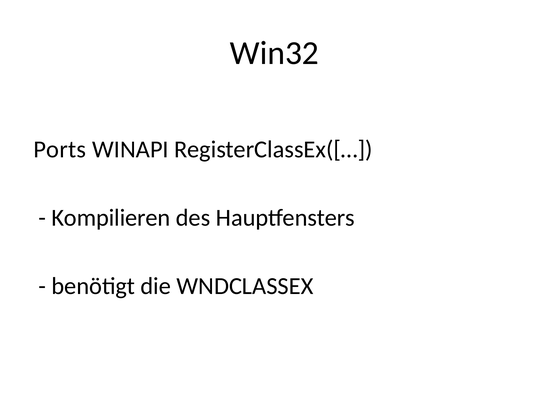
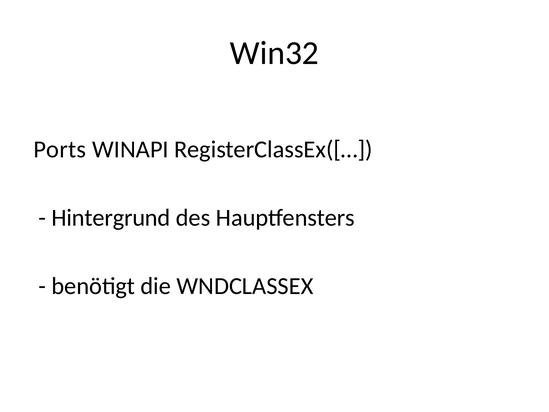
Kompilieren: Kompilieren -> Hintergrund
